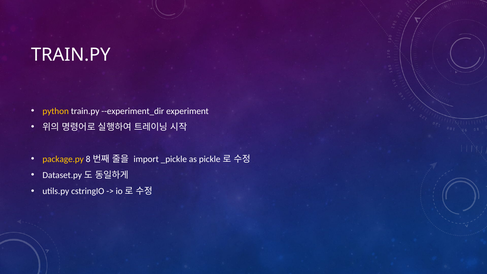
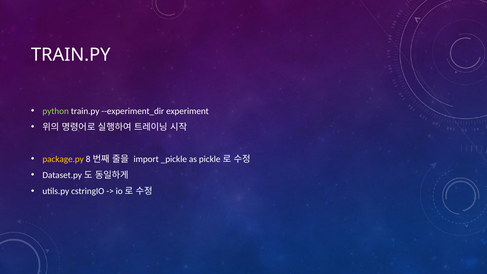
python colour: yellow -> light green
